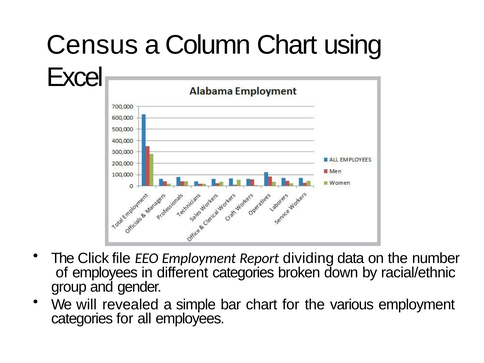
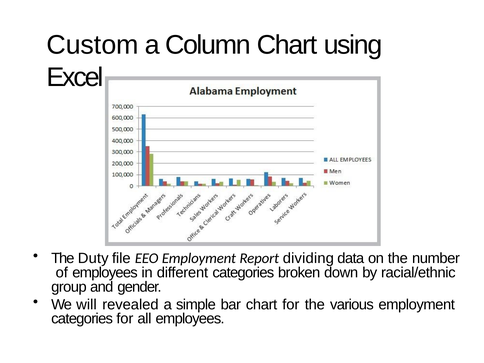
Census: Census -> Custom
Click: Click -> Duty
